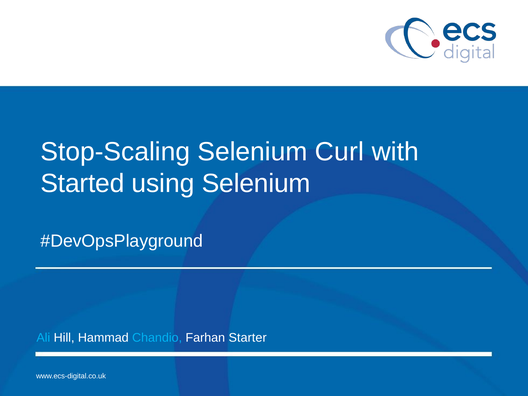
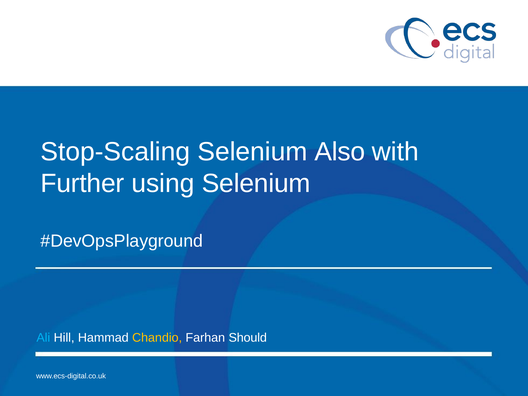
Curl: Curl -> Also
Started: Started -> Further
Chandio colour: light blue -> yellow
Starter: Starter -> Should
